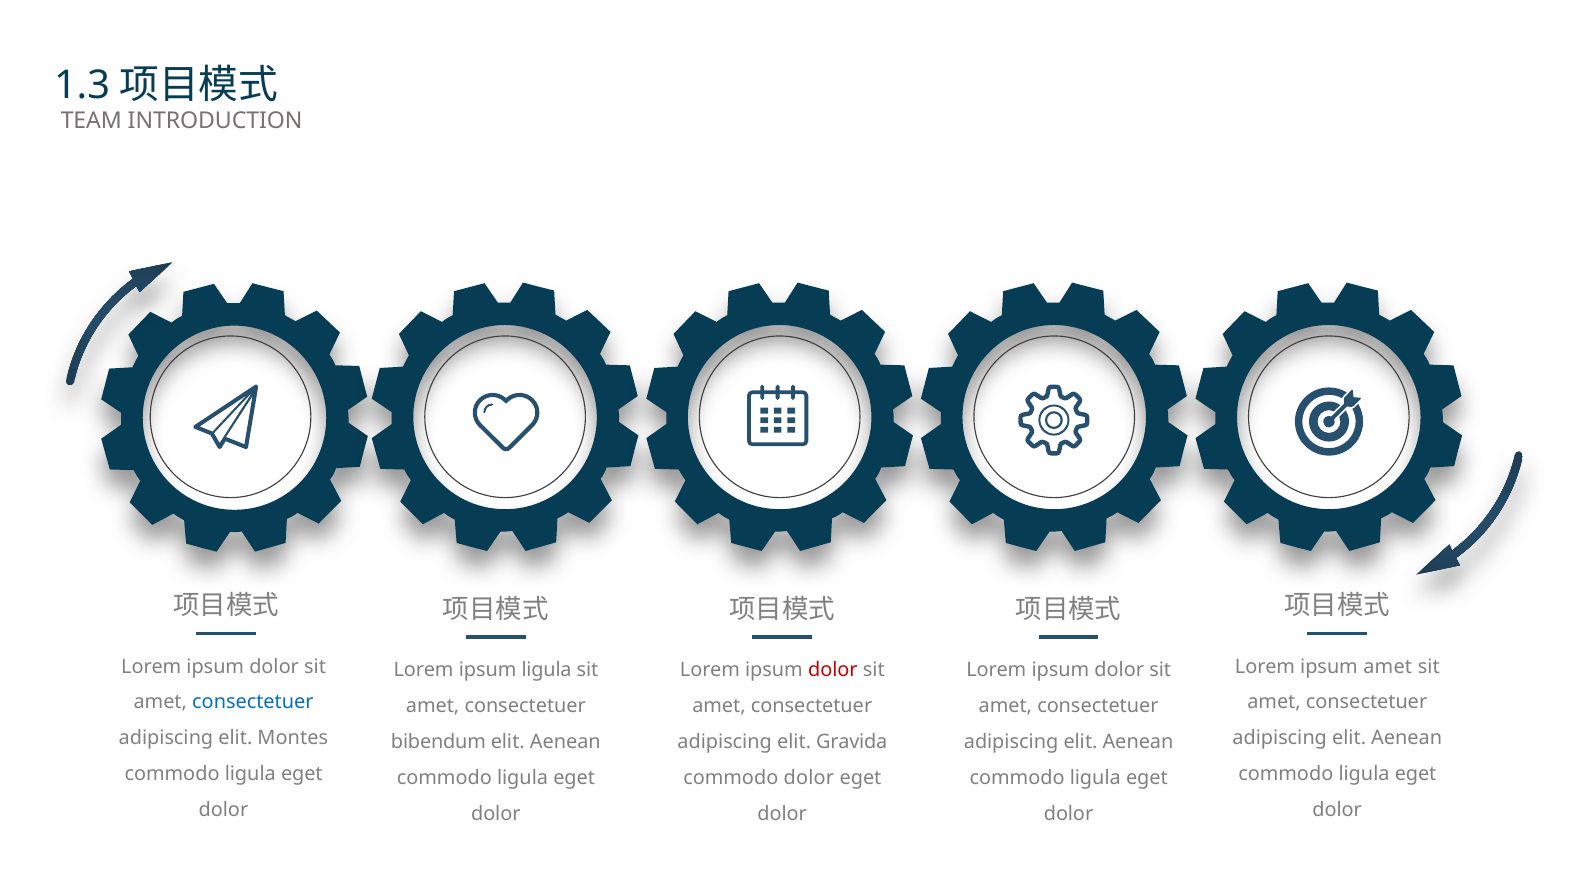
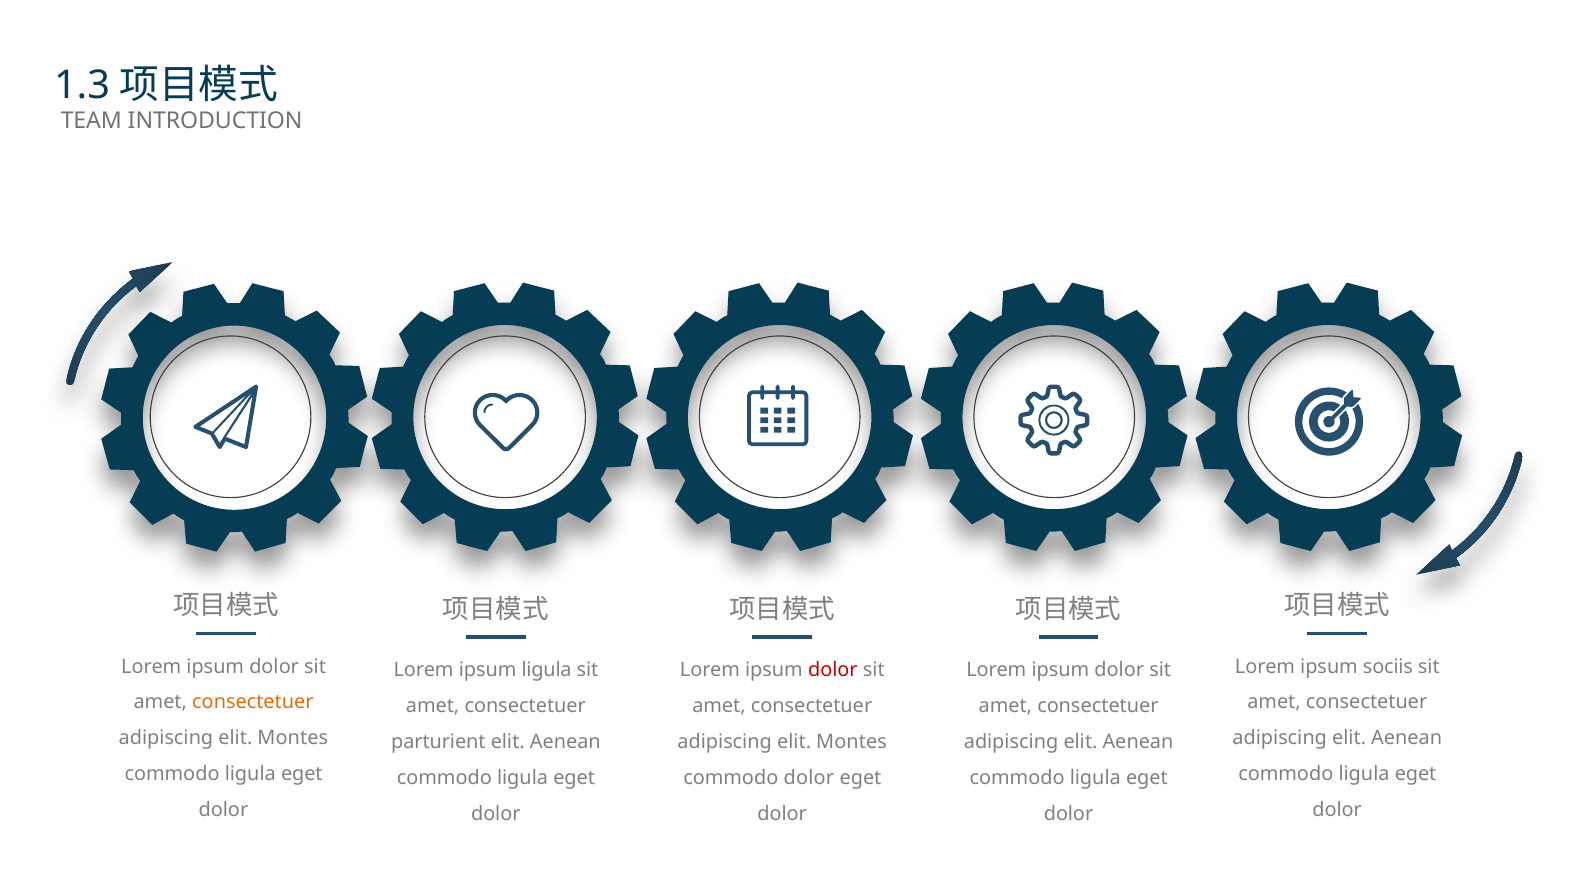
ipsum amet: amet -> sociis
consectetuer at (253, 702) colour: blue -> orange
bibendum: bibendum -> parturient
Gravida at (852, 742): Gravida -> Montes
